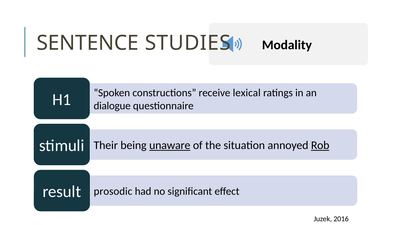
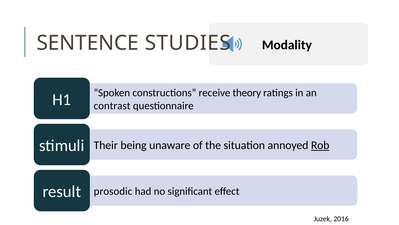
lexical: lexical -> theory
dialogue: dialogue -> contrast
unaware underline: present -> none
